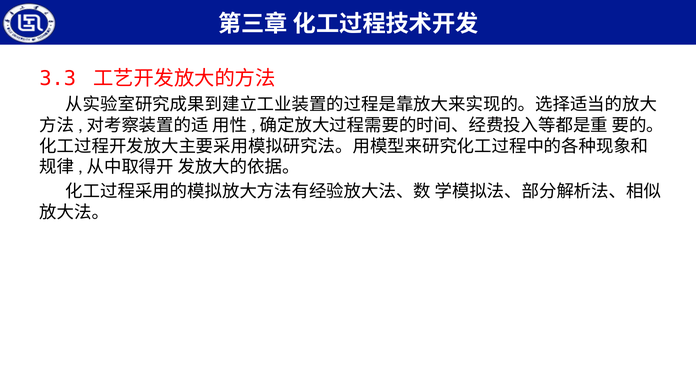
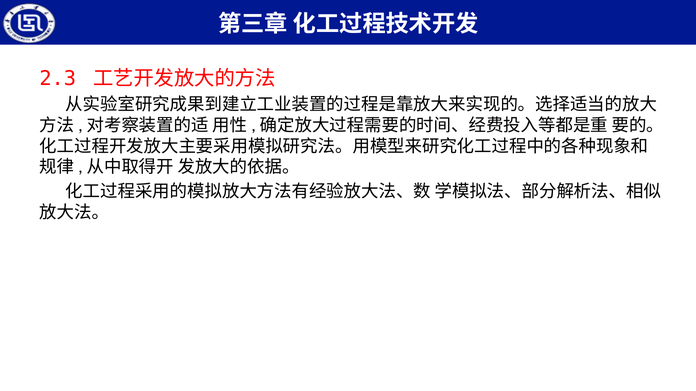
3.3: 3.3 -> 2.3
